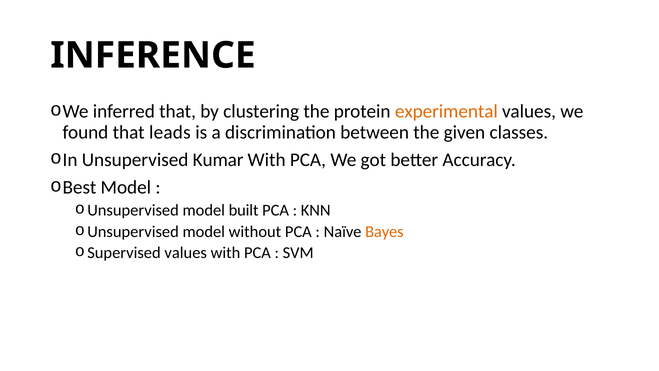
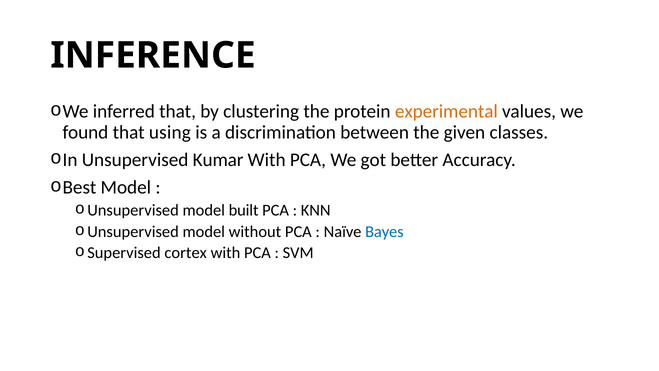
leads: leads -> using
Bayes colour: orange -> blue
Supervised values: values -> cortex
